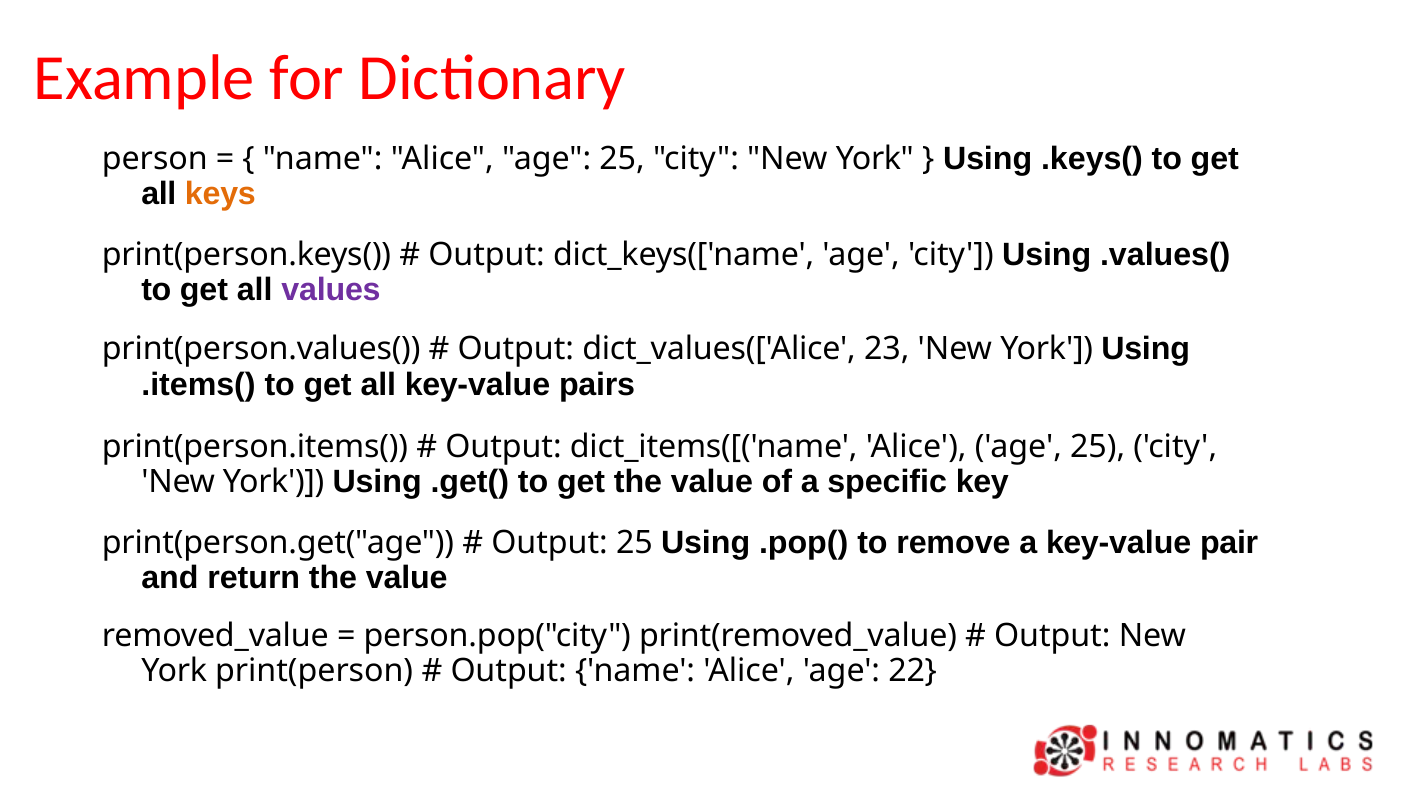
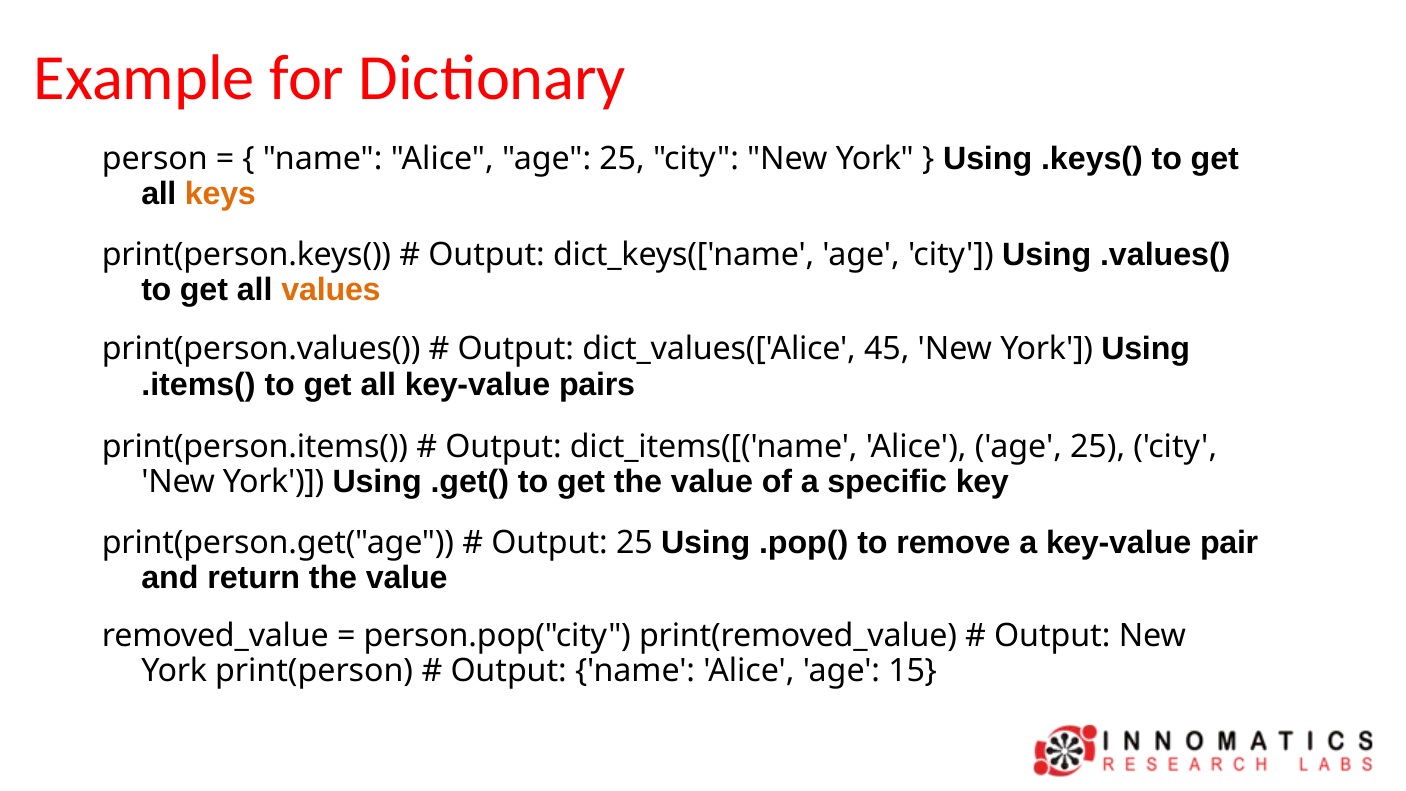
values colour: purple -> orange
23: 23 -> 45
22: 22 -> 15
